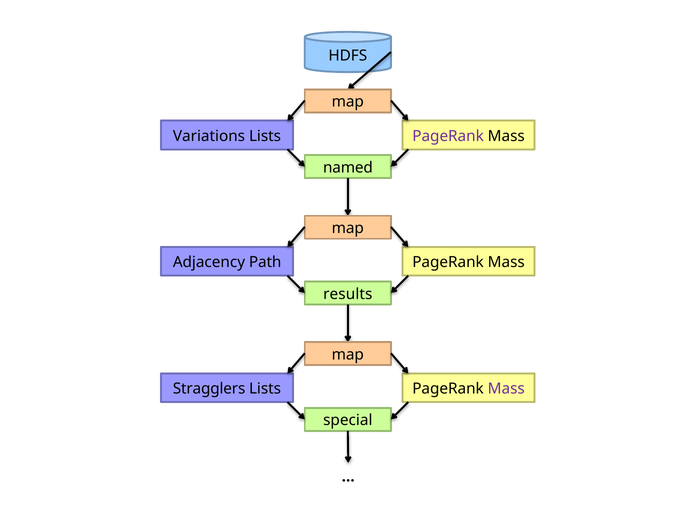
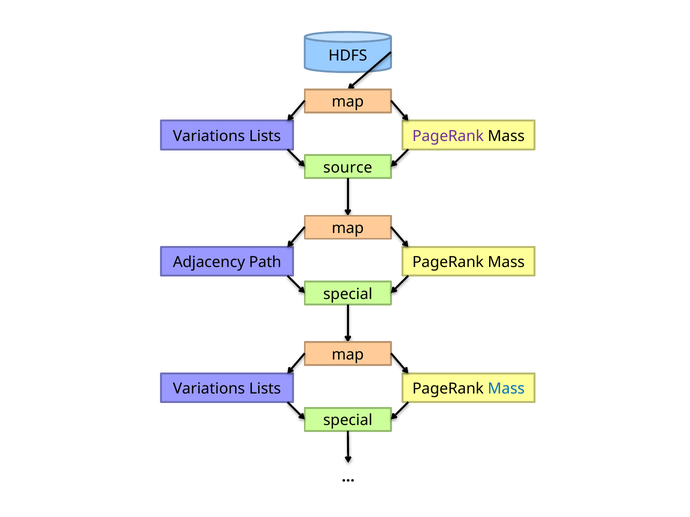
named: named -> source
results at (348, 294): results -> special
Stragglers at (209, 389): Stragglers -> Variations
Mass at (506, 389) colour: purple -> blue
